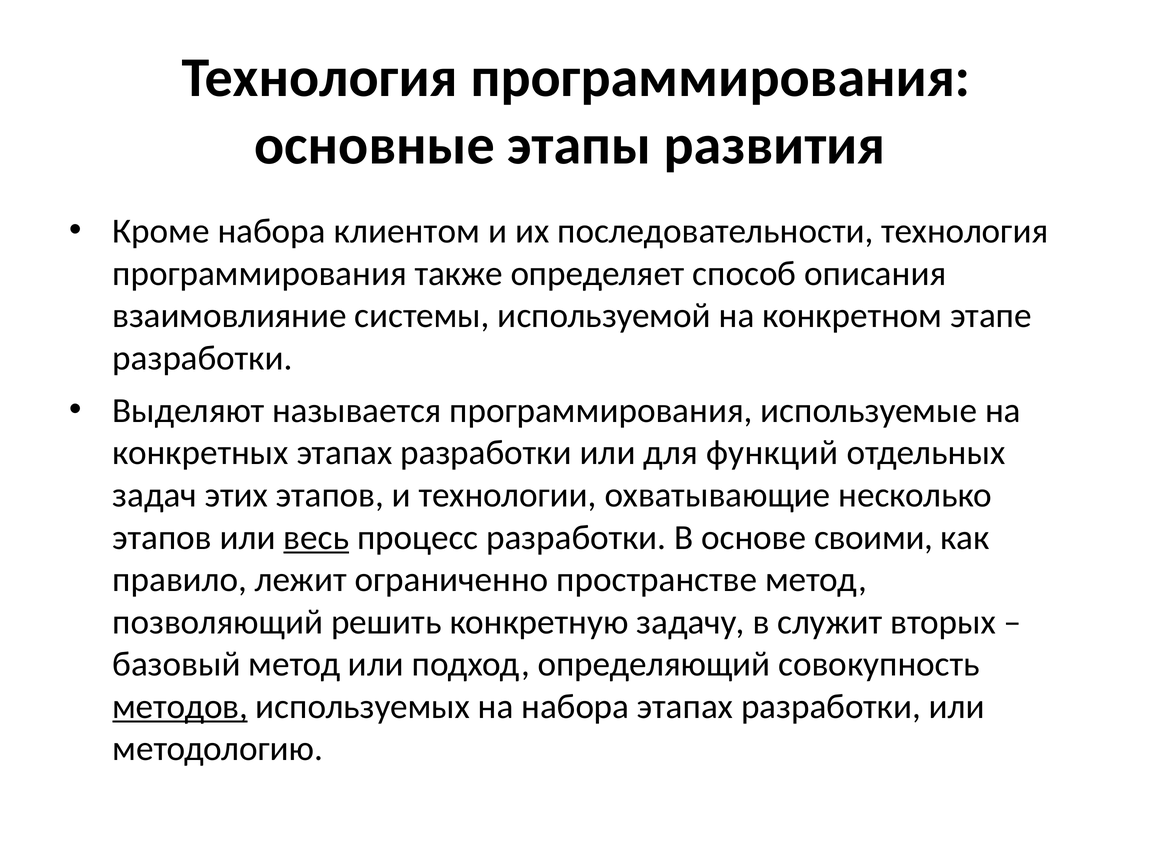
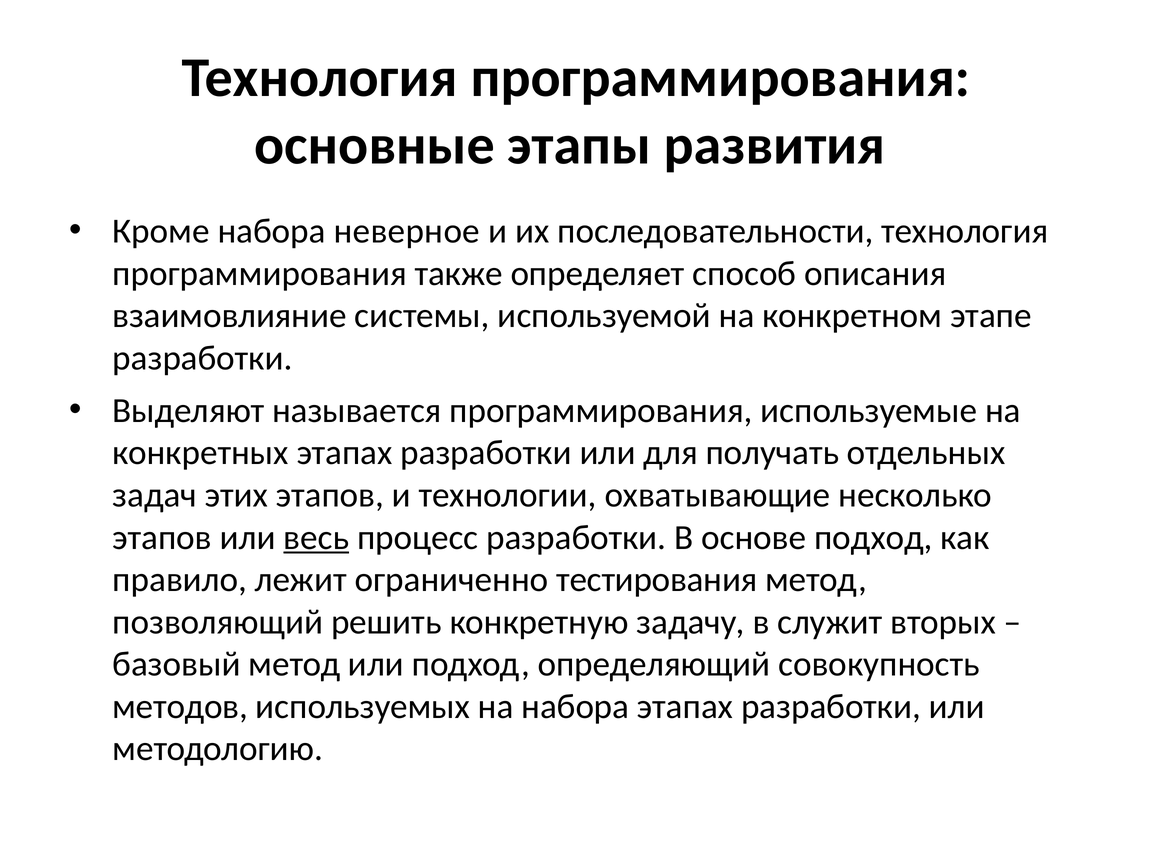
клиентом: клиентом -> неверное
функций: функций -> получать
основе своими: своими -> подход
пространстве: пространстве -> тестирования
методов underline: present -> none
